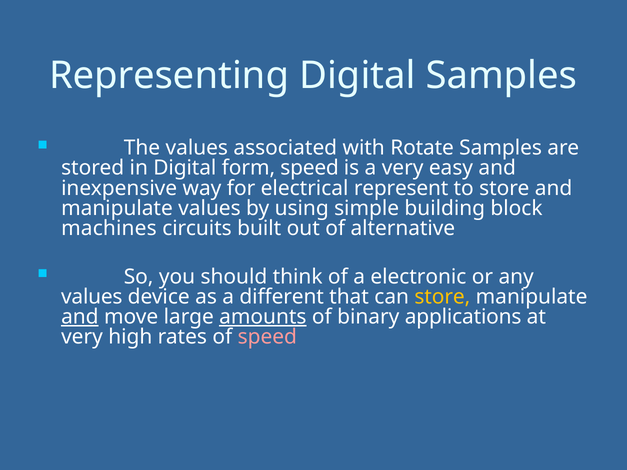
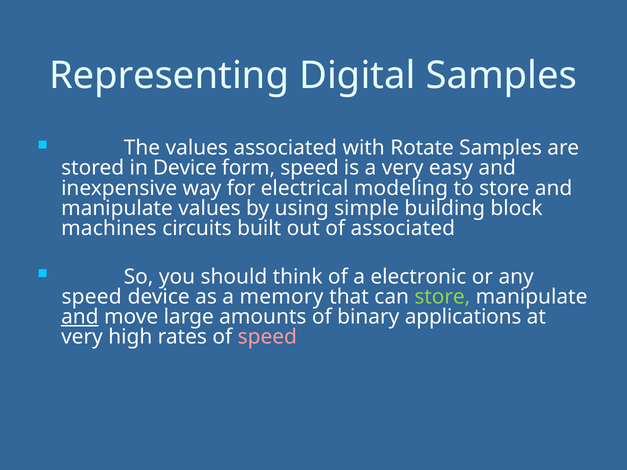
in Digital: Digital -> Device
represent: represent -> modeling
of alternative: alternative -> associated
values at (92, 297): values -> speed
different: different -> memory
store at (442, 297) colour: yellow -> light green
amounts underline: present -> none
